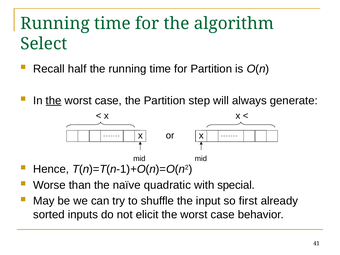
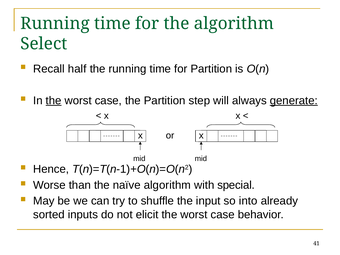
generate underline: none -> present
naïve quadratic: quadratic -> algorithm
first: first -> into
